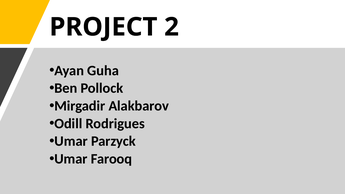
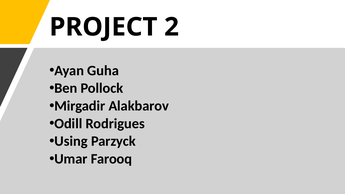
Umar at (71, 141): Umar -> Using
